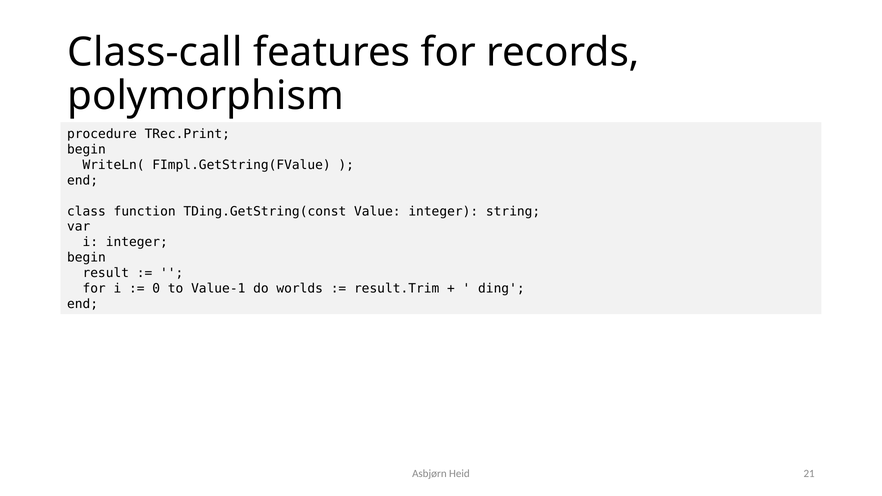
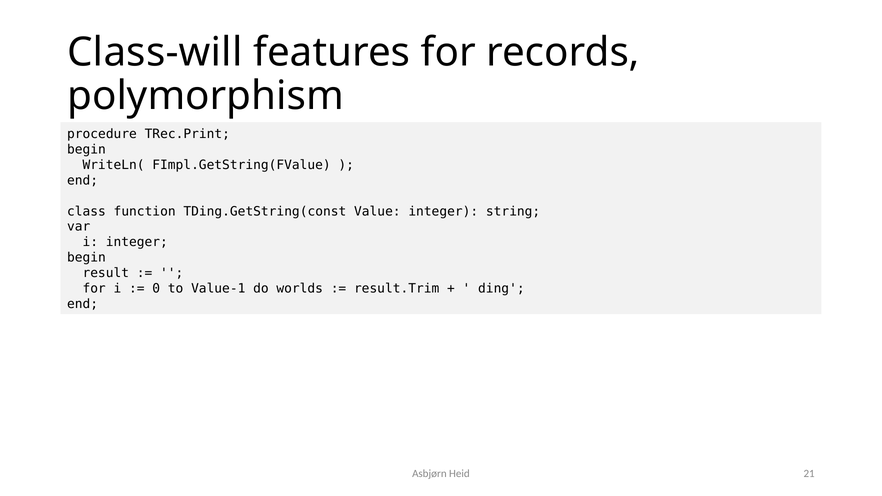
Class-call: Class-call -> Class-will
